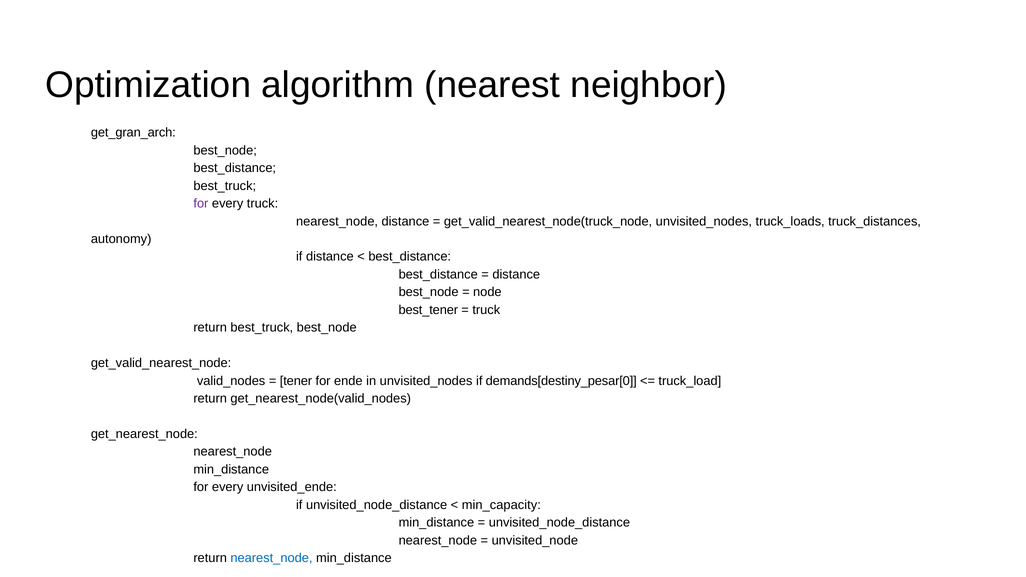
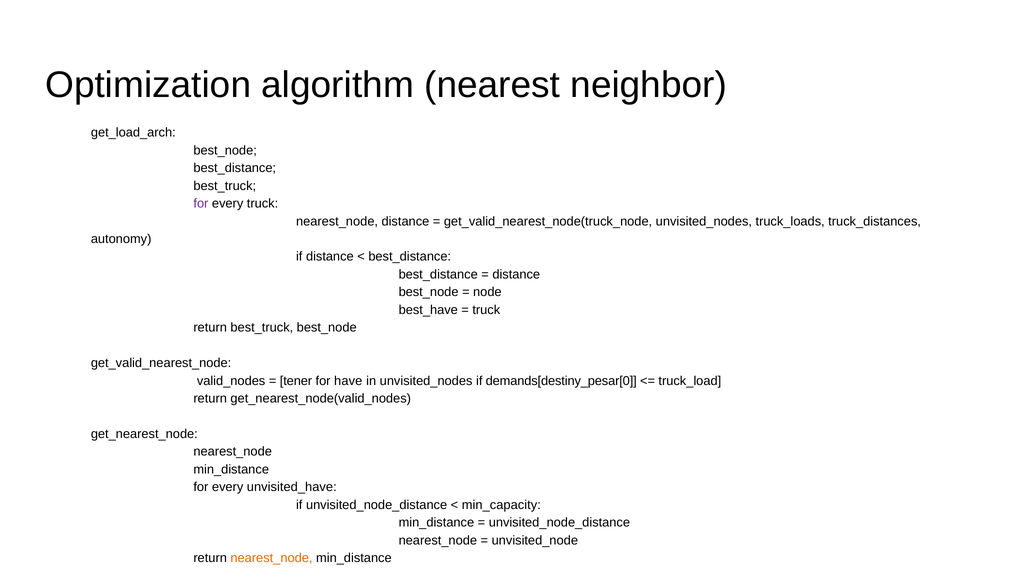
get_gran_arch: get_gran_arch -> get_load_arch
best_tener: best_tener -> best_have
ende: ende -> have
unvisited_ende: unvisited_ende -> unvisited_have
nearest_node at (271, 558) colour: blue -> orange
